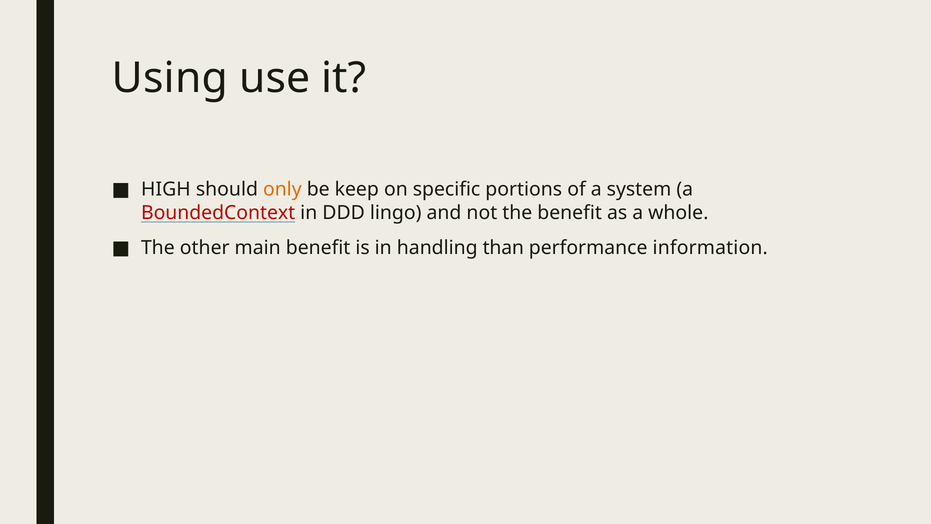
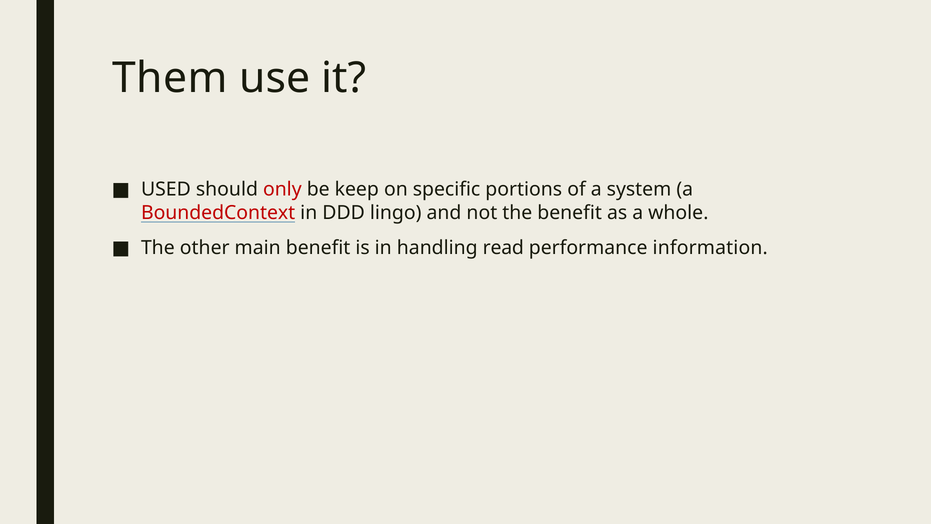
Using: Using -> Them
HIGH: HIGH -> USED
only colour: orange -> red
than: than -> read
